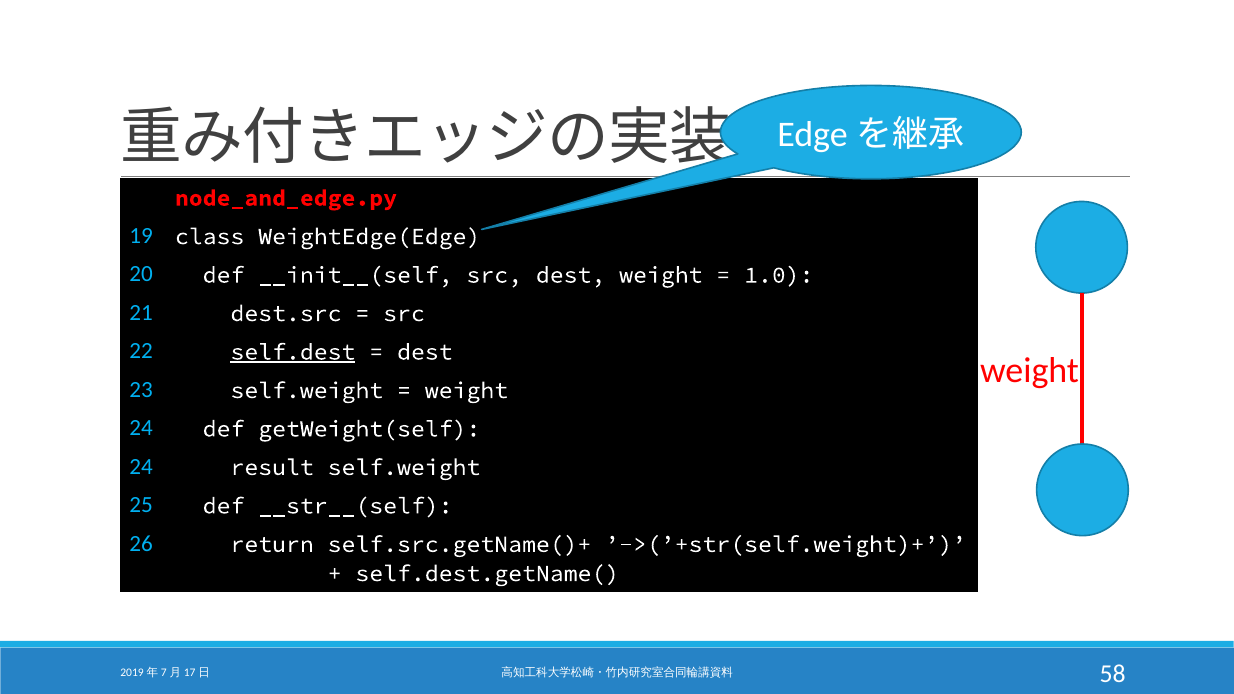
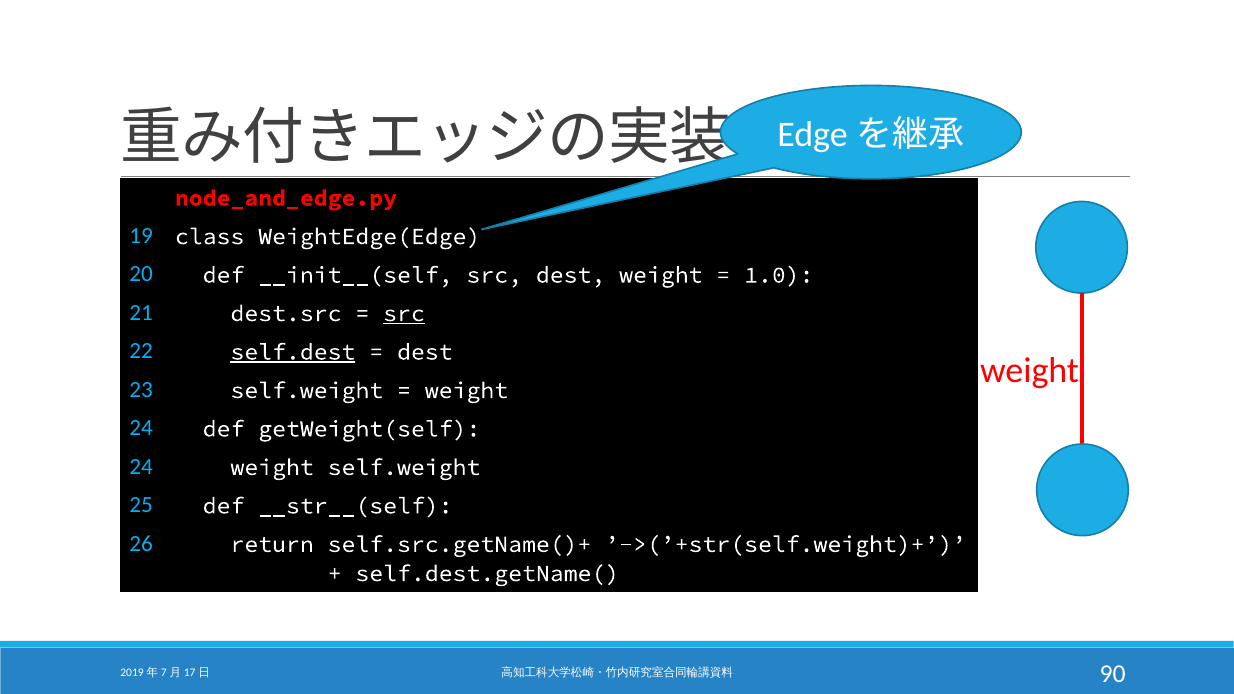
src at (404, 313) underline: none -> present
24 result: result -> weight
58: 58 -> 90
